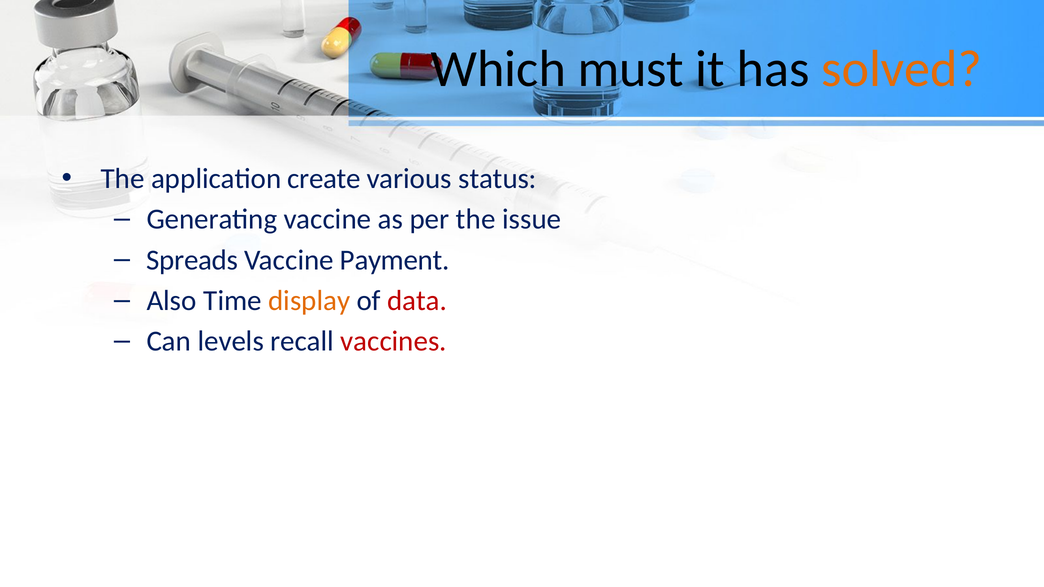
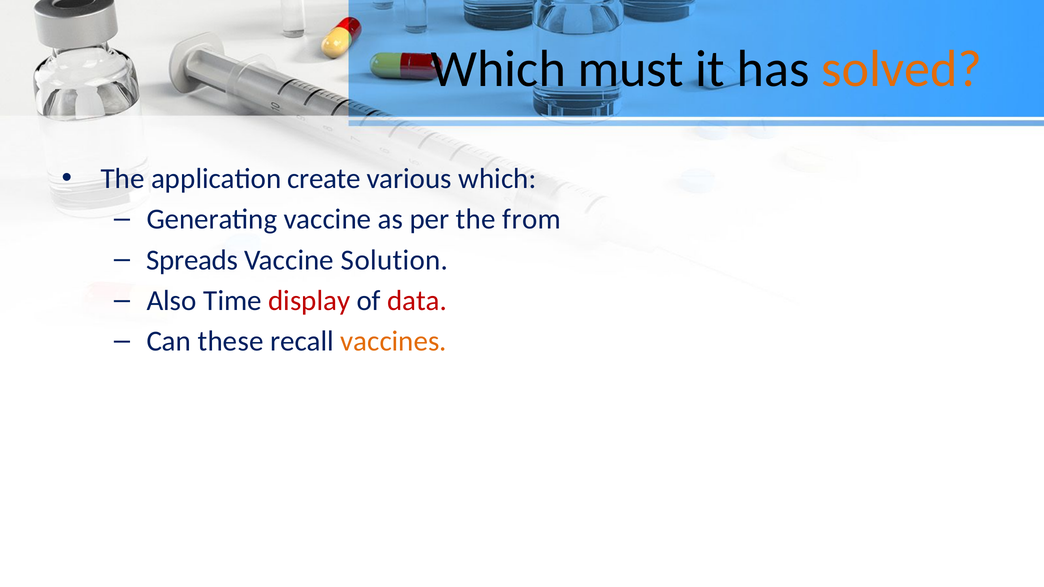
various status: status -> which
issue: issue -> from
Payment: Payment -> Solution
display colour: orange -> red
levels: levels -> these
vaccines colour: red -> orange
